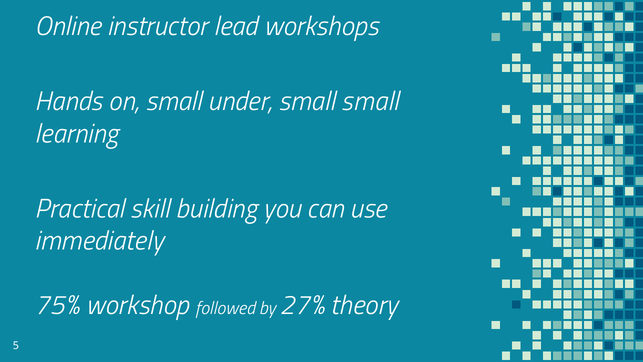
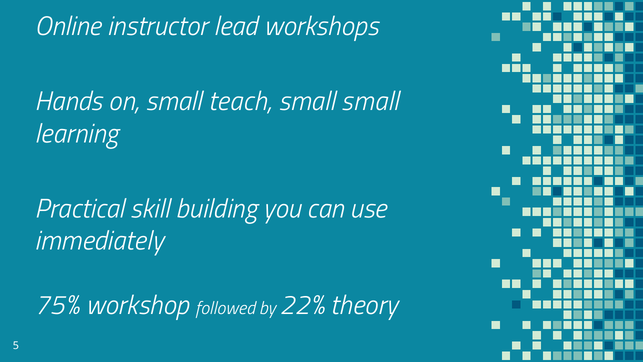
under: under -> teach
27%: 27% -> 22%
